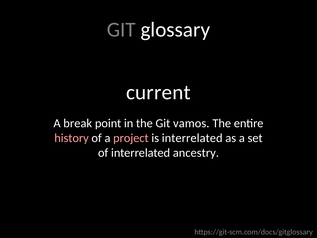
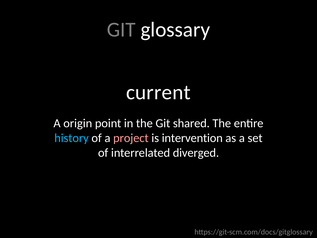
break: break -> origin
vamos: vamos -> shared
history colour: pink -> light blue
is interrelated: interrelated -> intervention
ancestry: ancestry -> diverged
